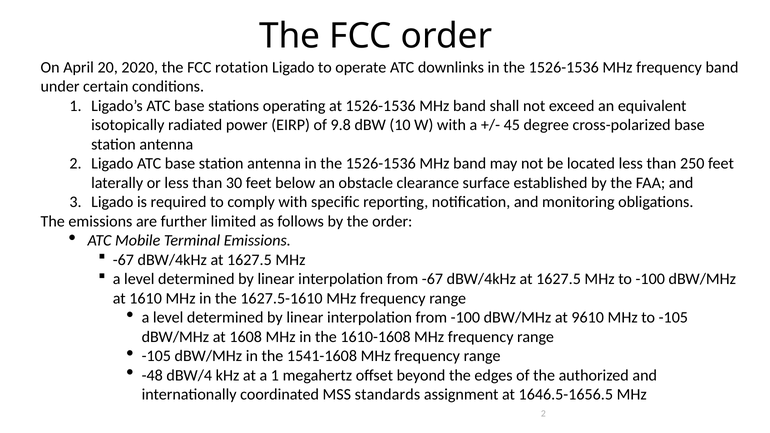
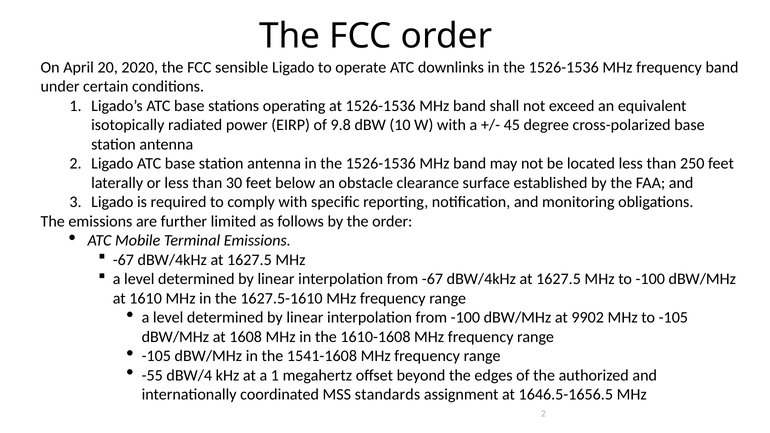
rotation: rotation -> sensible
9610: 9610 -> 9902
-48: -48 -> -55
